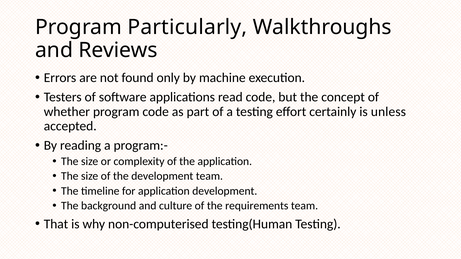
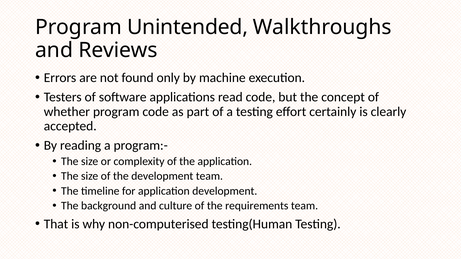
Particularly: Particularly -> Unintended
unless: unless -> clearly
